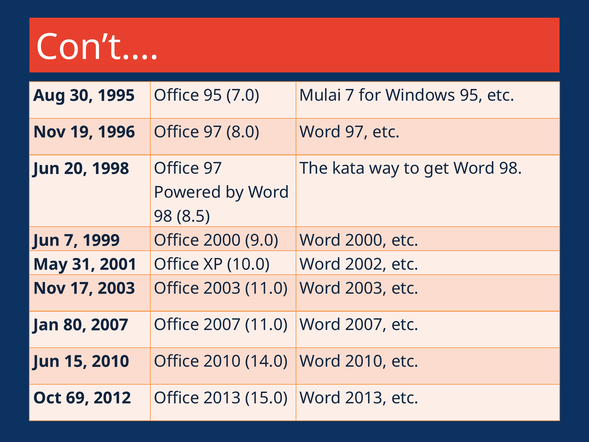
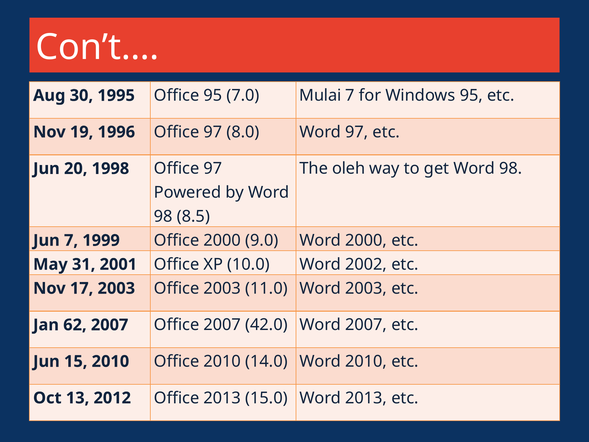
kata: kata -> oleh
80: 80 -> 62
2007 11.0: 11.0 -> 42.0
69: 69 -> 13
